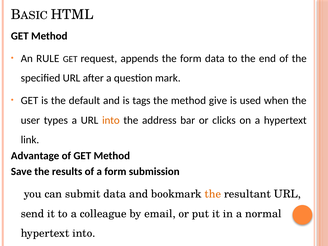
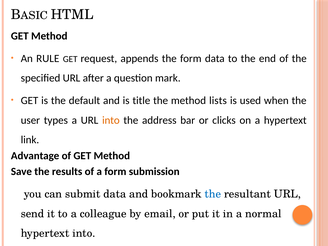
tags: tags -> title
give: give -> lists
the at (213, 194) colour: orange -> blue
